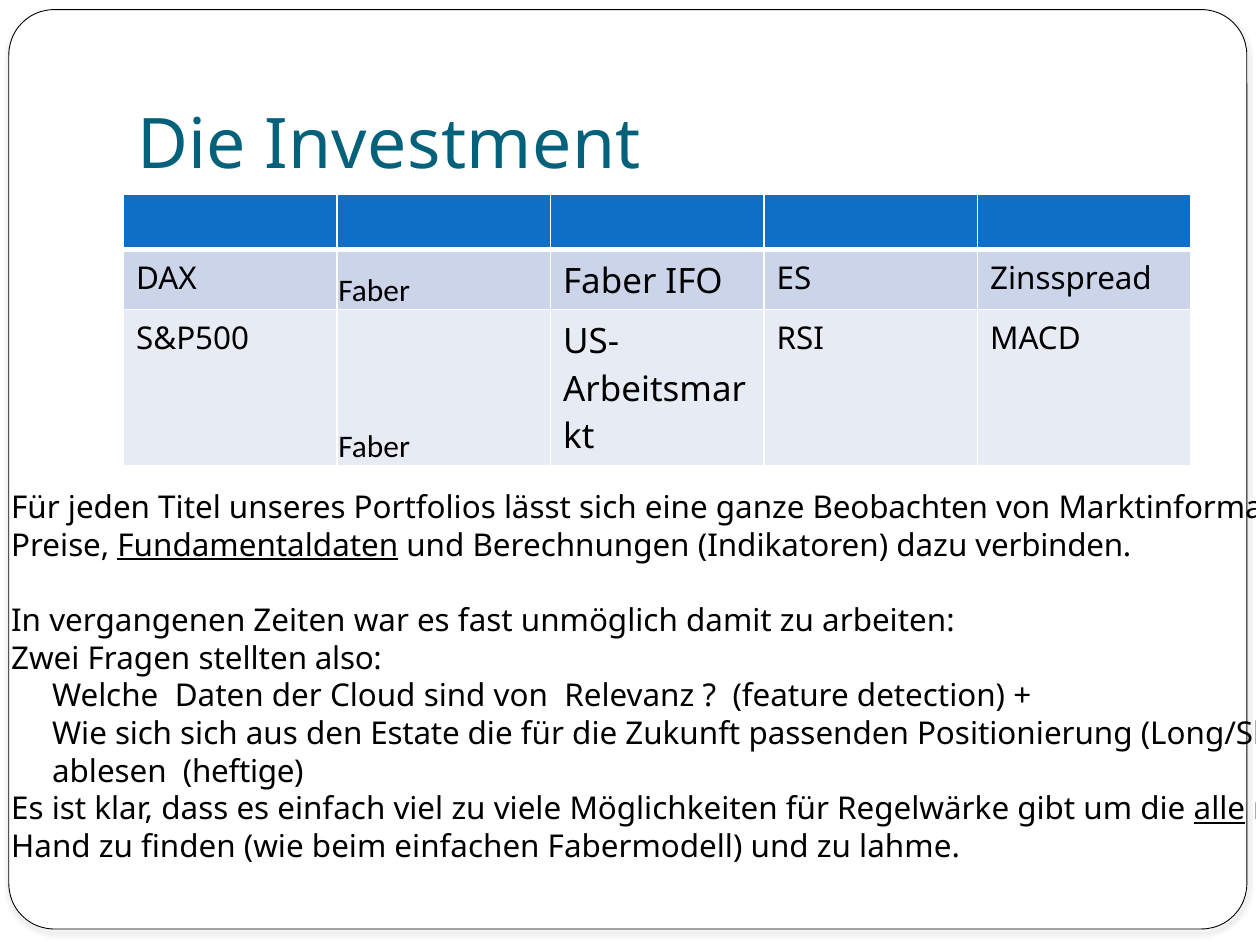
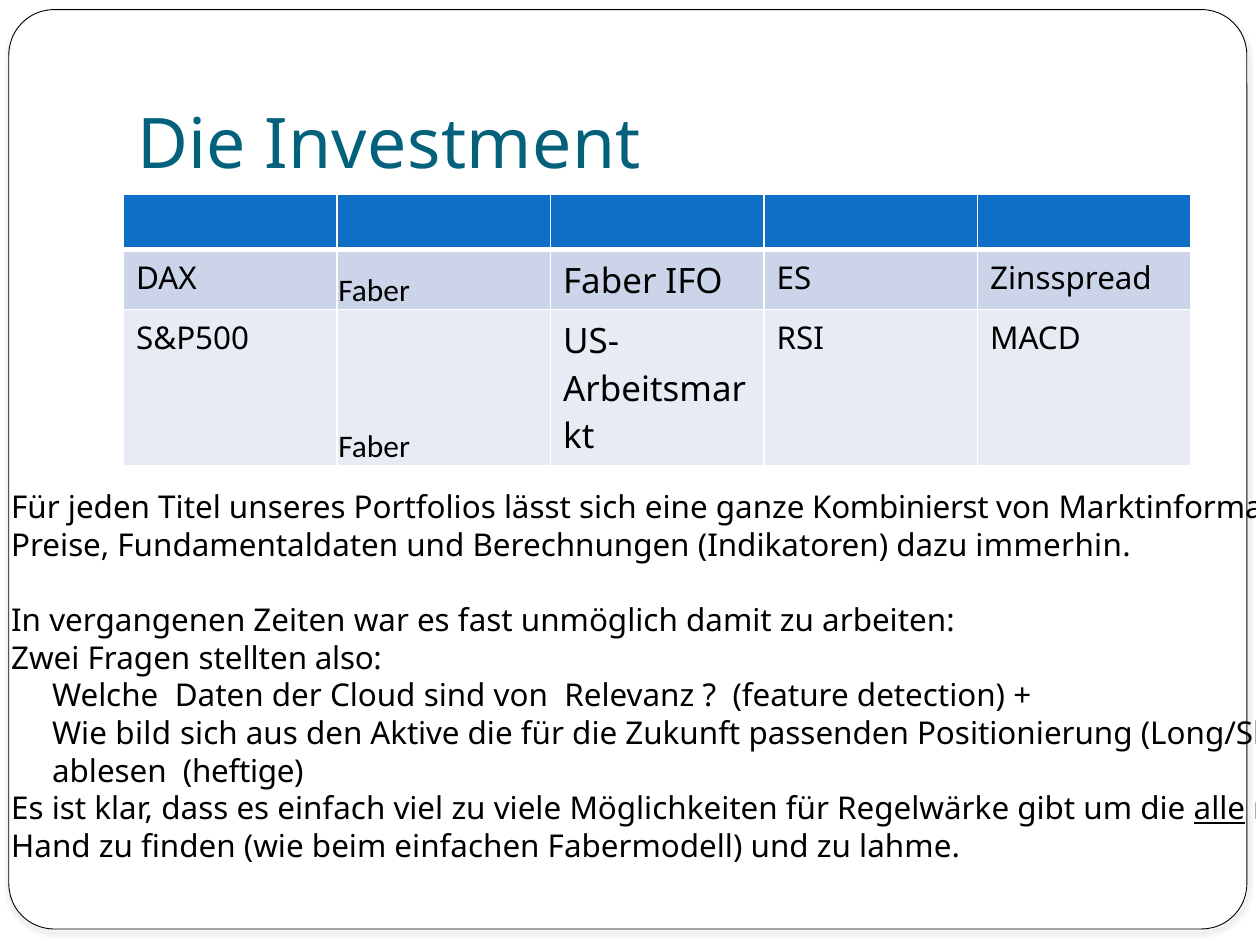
Beobachten: Beobachten -> Kombinierst
Fundamentaldaten underline: present -> none
verbinden: verbinden -> immerhin
Wie sich: sich -> bild
Estate: Estate -> Aktive
